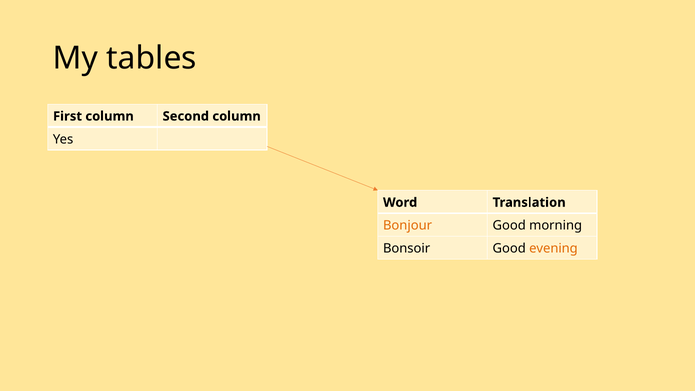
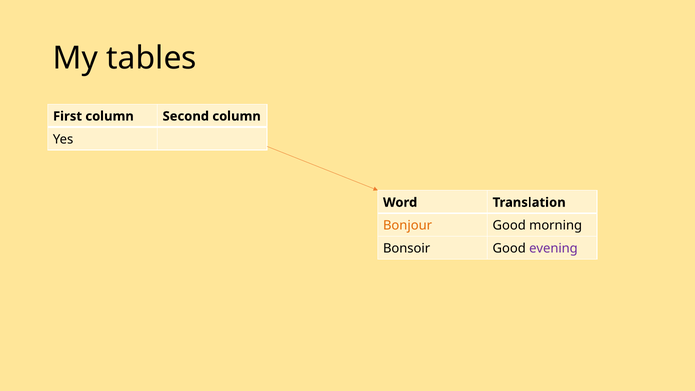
evening colour: orange -> purple
